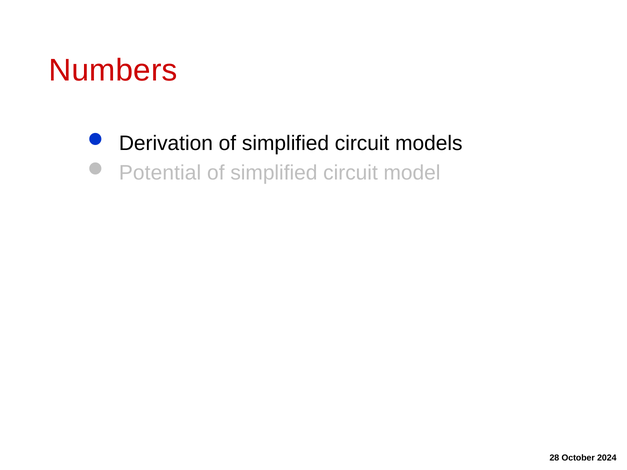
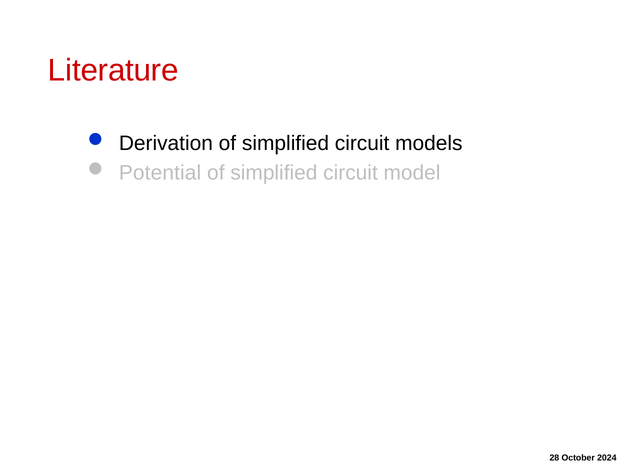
Numbers: Numbers -> Literature
